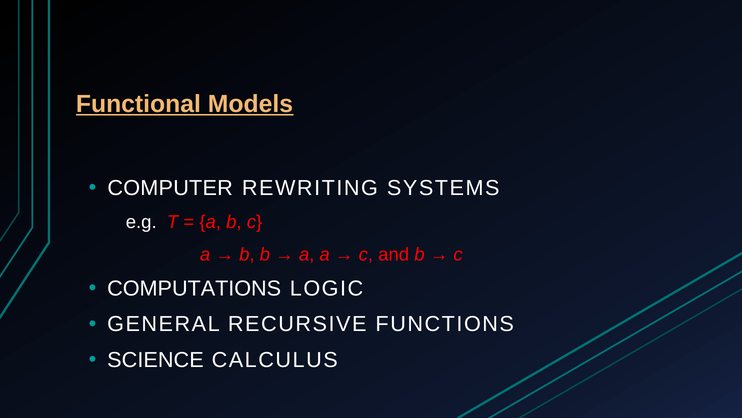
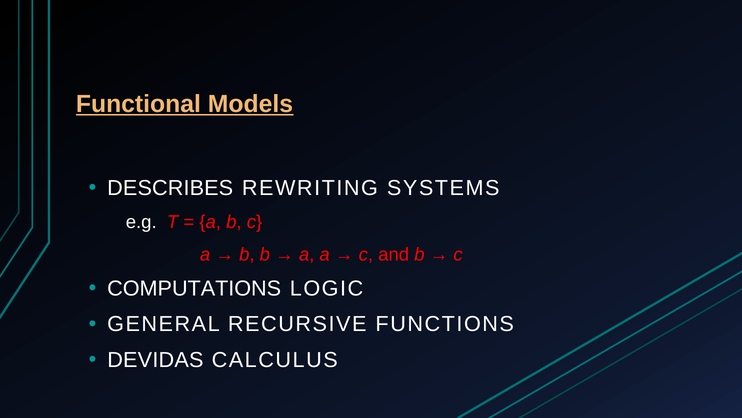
COMPUTER: COMPUTER -> DESCRIBES
SCIENCE: SCIENCE -> DEVIDAS
